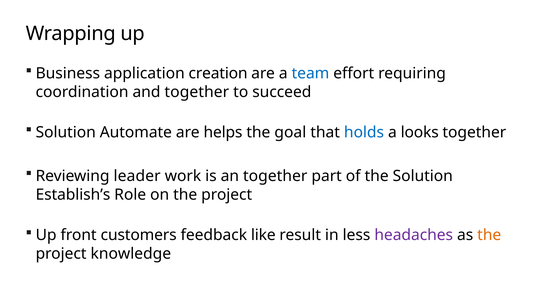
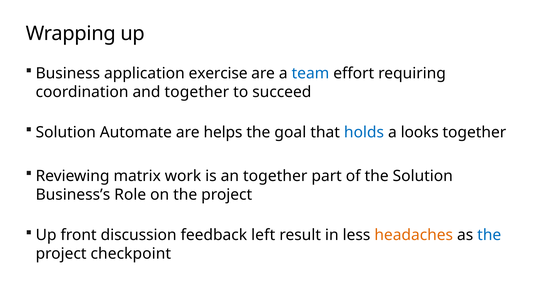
creation: creation -> exercise
leader: leader -> matrix
Establish’s: Establish’s -> Business’s
customers: customers -> discussion
like: like -> left
headaches colour: purple -> orange
the at (489, 235) colour: orange -> blue
knowledge: knowledge -> checkpoint
